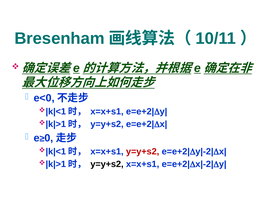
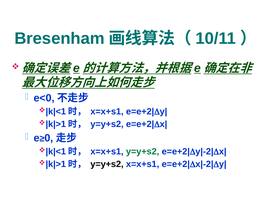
y=y+s2 at (143, 152) colour: red -> green
